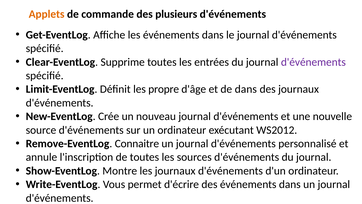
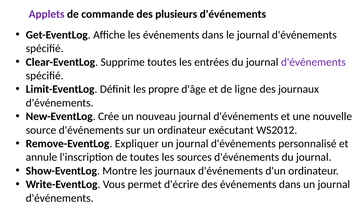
Applets colour: orange -> purple
de dans: dans -> ligne
Connaitre: Connaitre -> Expliquer
